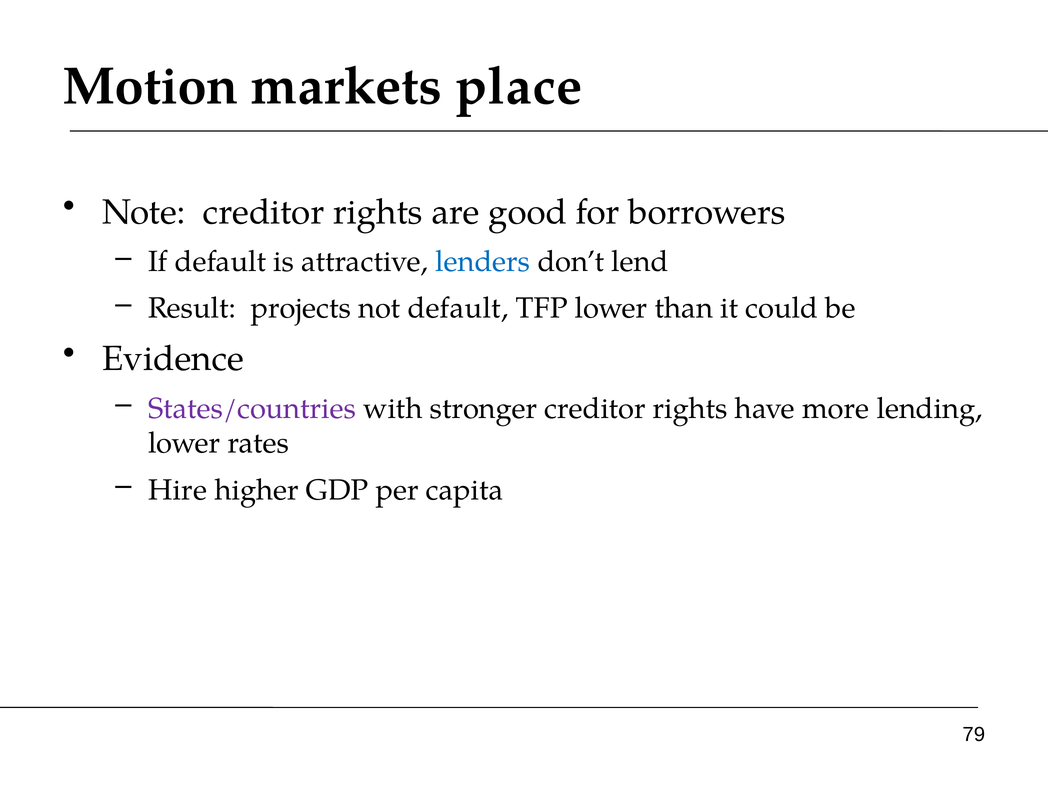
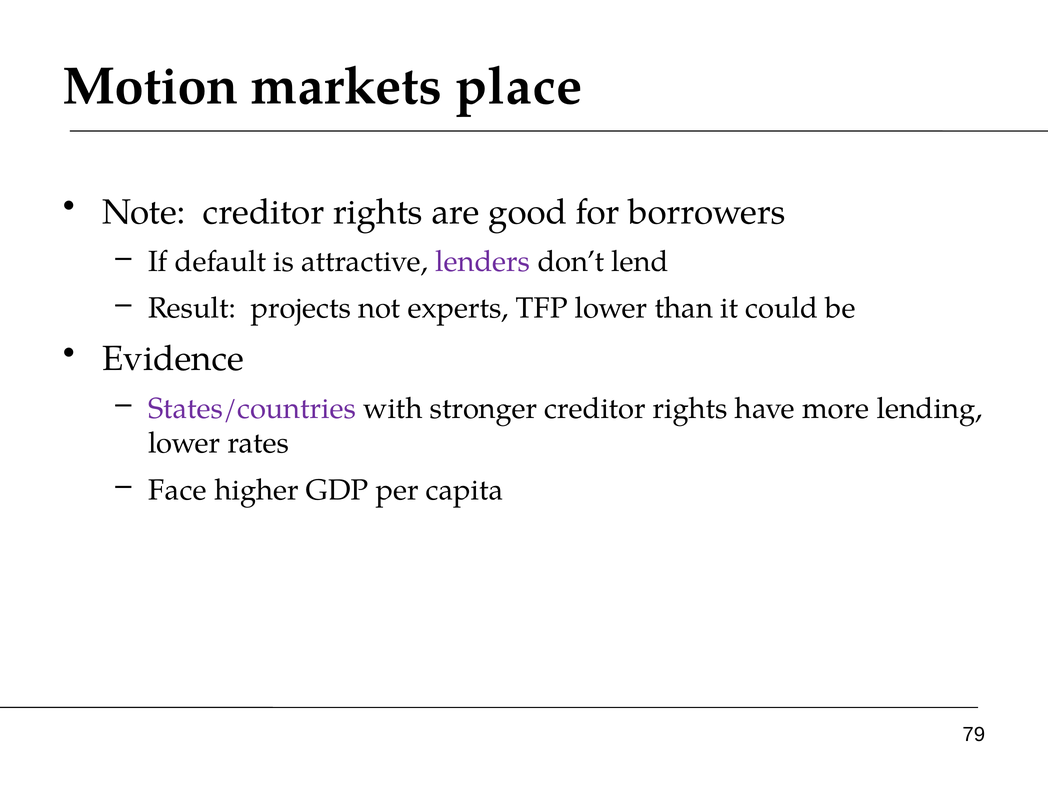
lenders colour: blue -> purple
not default: default -> experts
Hire: Hire -> Face
